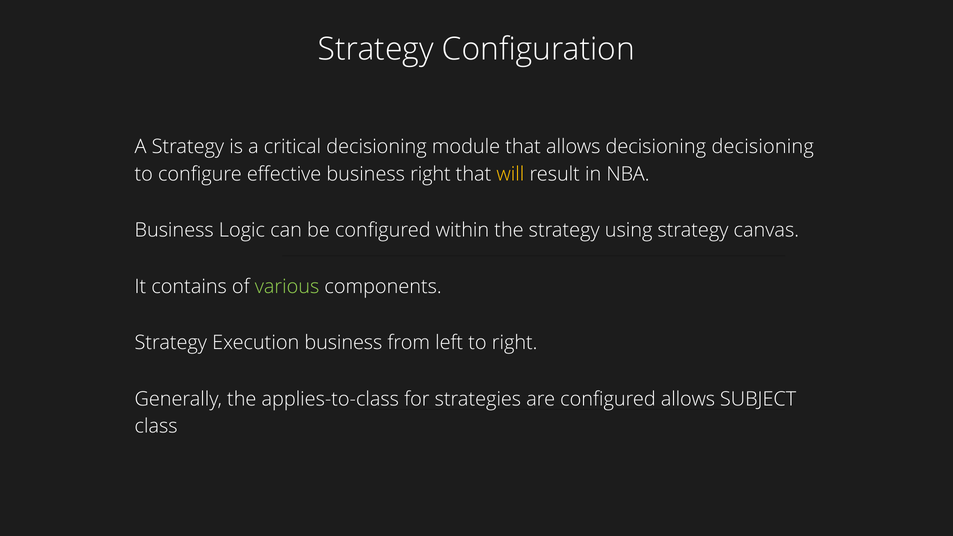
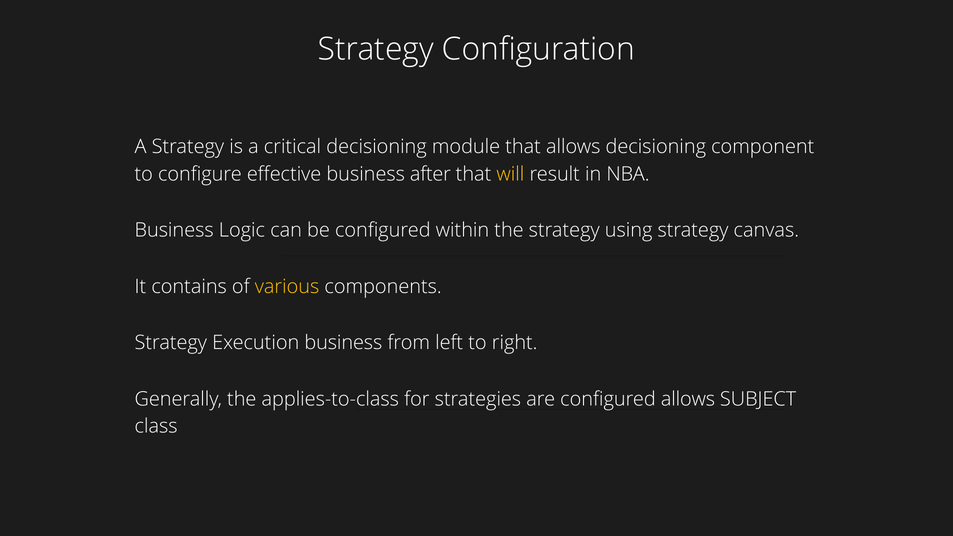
decisioning decisioning: decisioning -> component
business right: right -> after
various colour: light green -> yellow
